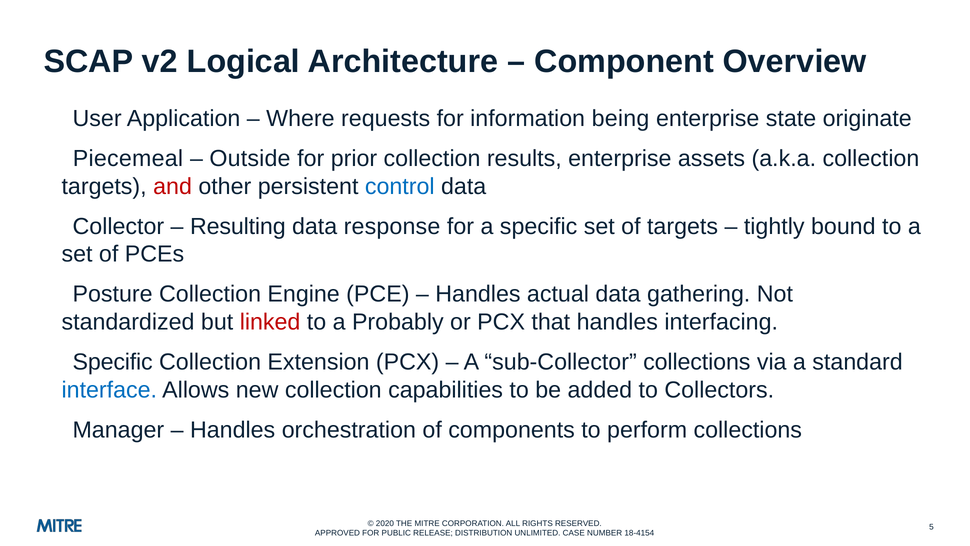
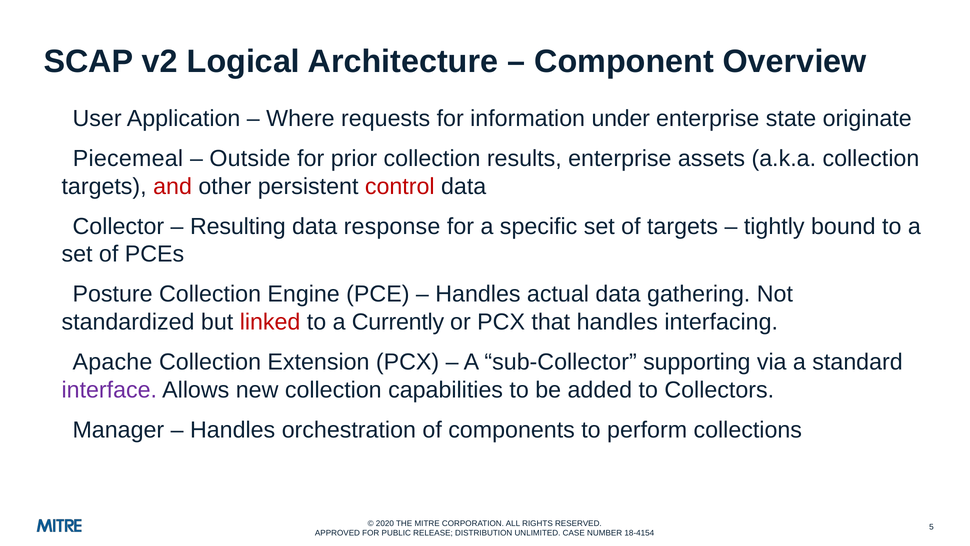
being: being -> under
control colour: blue -> red
Probably: Probably -> Currently
Specific at (113, 362): Specific -> Apache
sub-Collector collections: collections -> supporting
interface colour: blue -> purple
